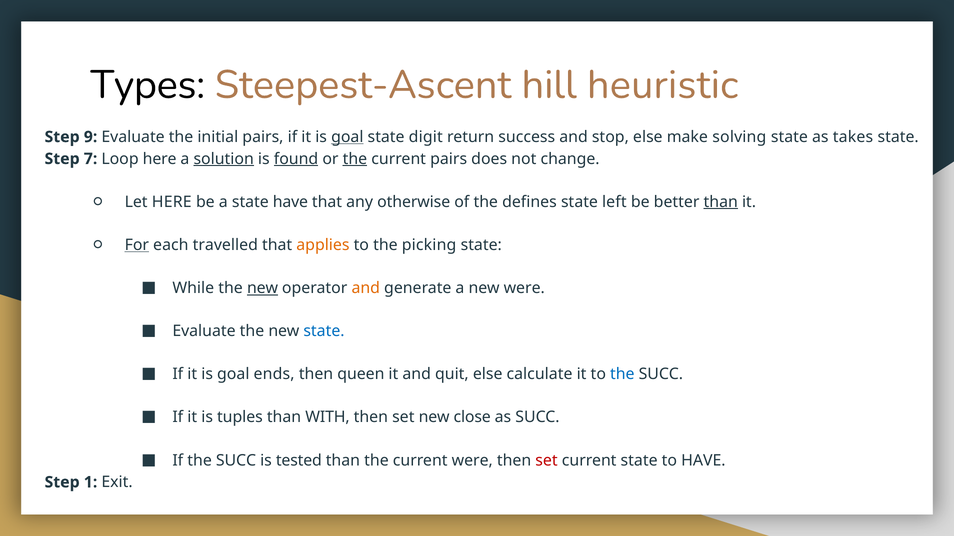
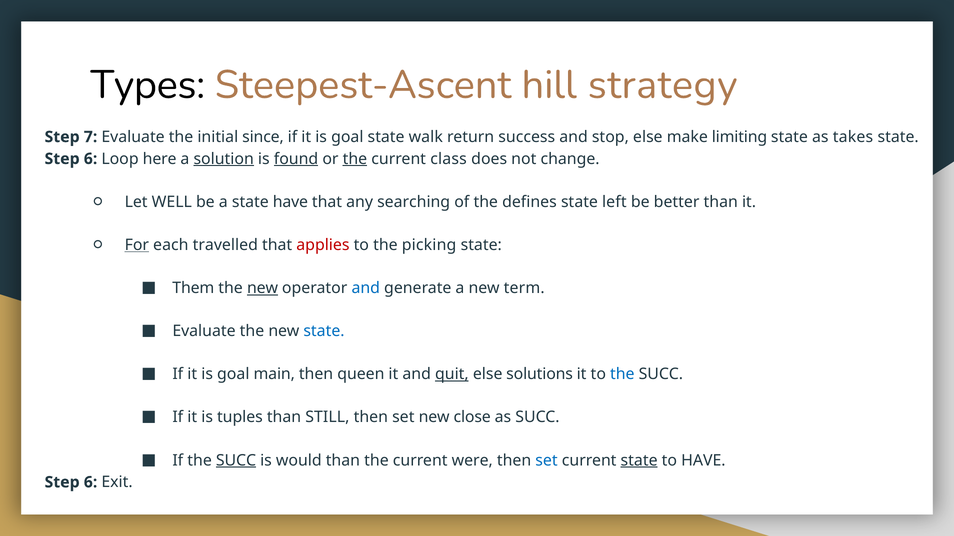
heuristic: heuristic -> strategy
9: 9 -> 7
initial pairs: pairs -> since
goal at (347, 137) underline: present -> none
digit: digit -> walk
solving: solving -> limiting
7 at (91, 159): 7 -> 6
current pairs: pairs -> class
Let HERE: HERE -> WELL
otherwise: otherwise -> searching
than at (721, 202) underline: present -> none
applies colour: orange -> red
While: While -> Them
and at (366, 288) colour: orange -> blue
new were: were -> term
ends: ends -> main
quit underline: none -> present
calculate: calculate -> solutions
WITH: WITH -> STILL
SUCC at (236, 461) underline: none -> present
tested: tested -> would
set at (547, 461) colour: red -> blue
state at (639, 461) underline: none -> present
1 at (91, 483): 1 -> 6
